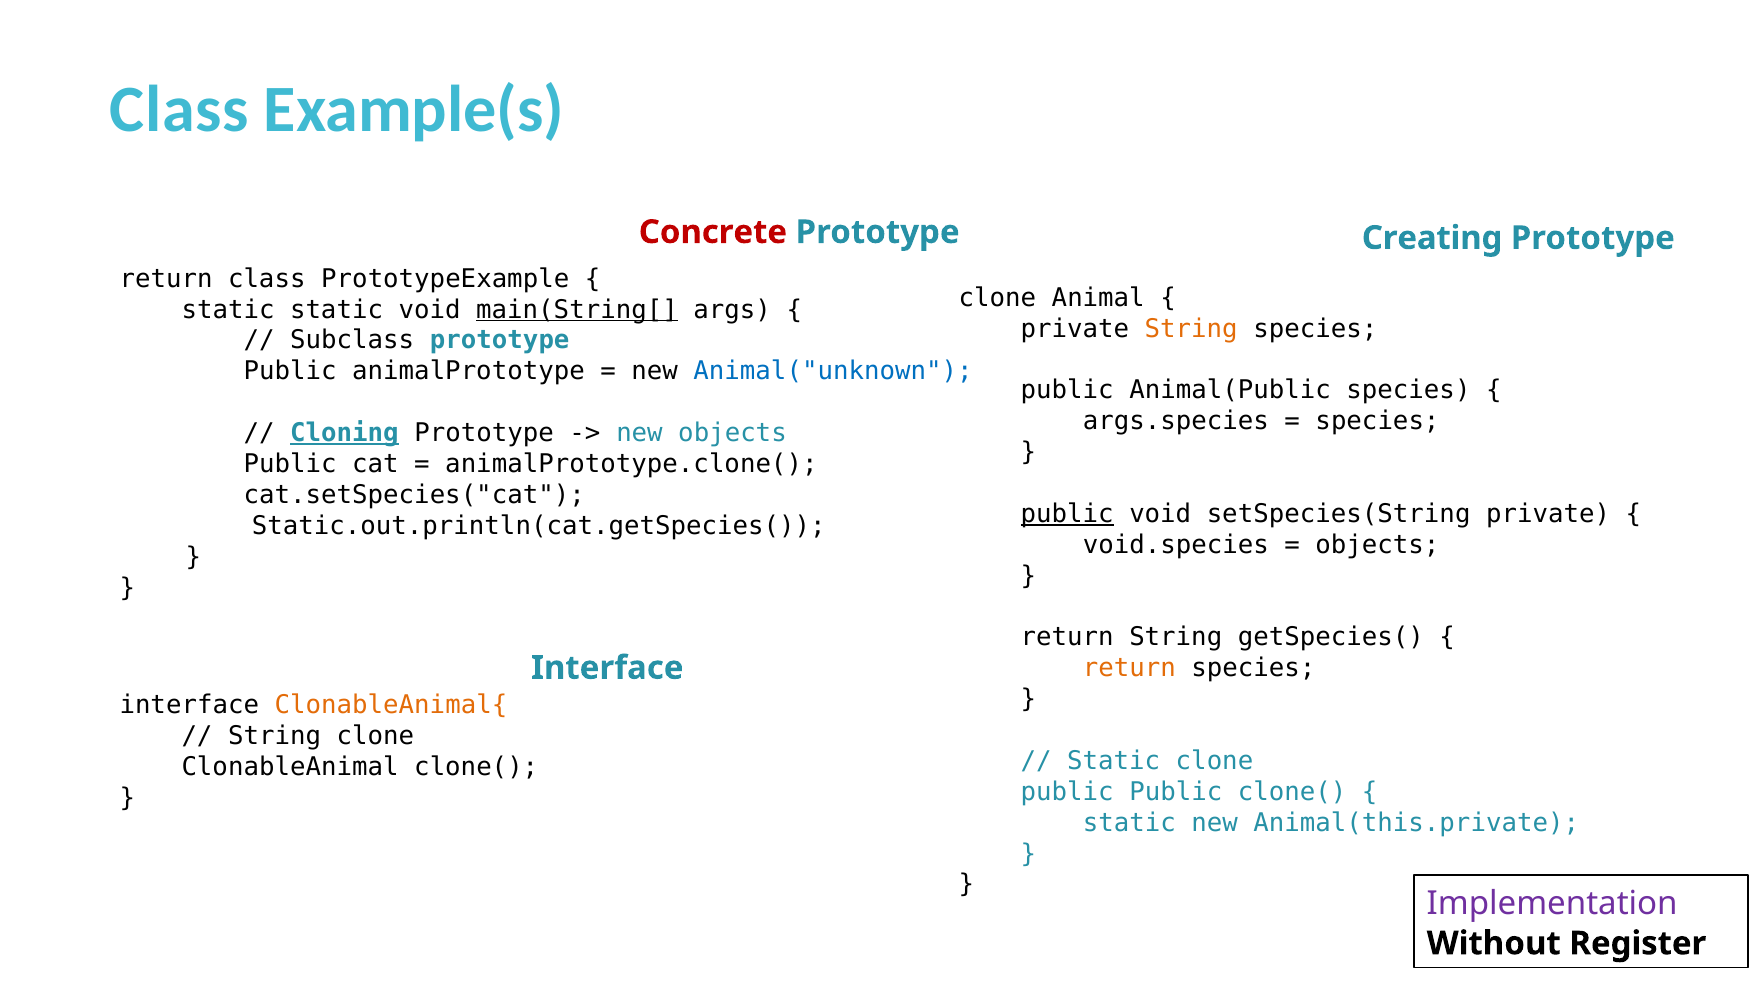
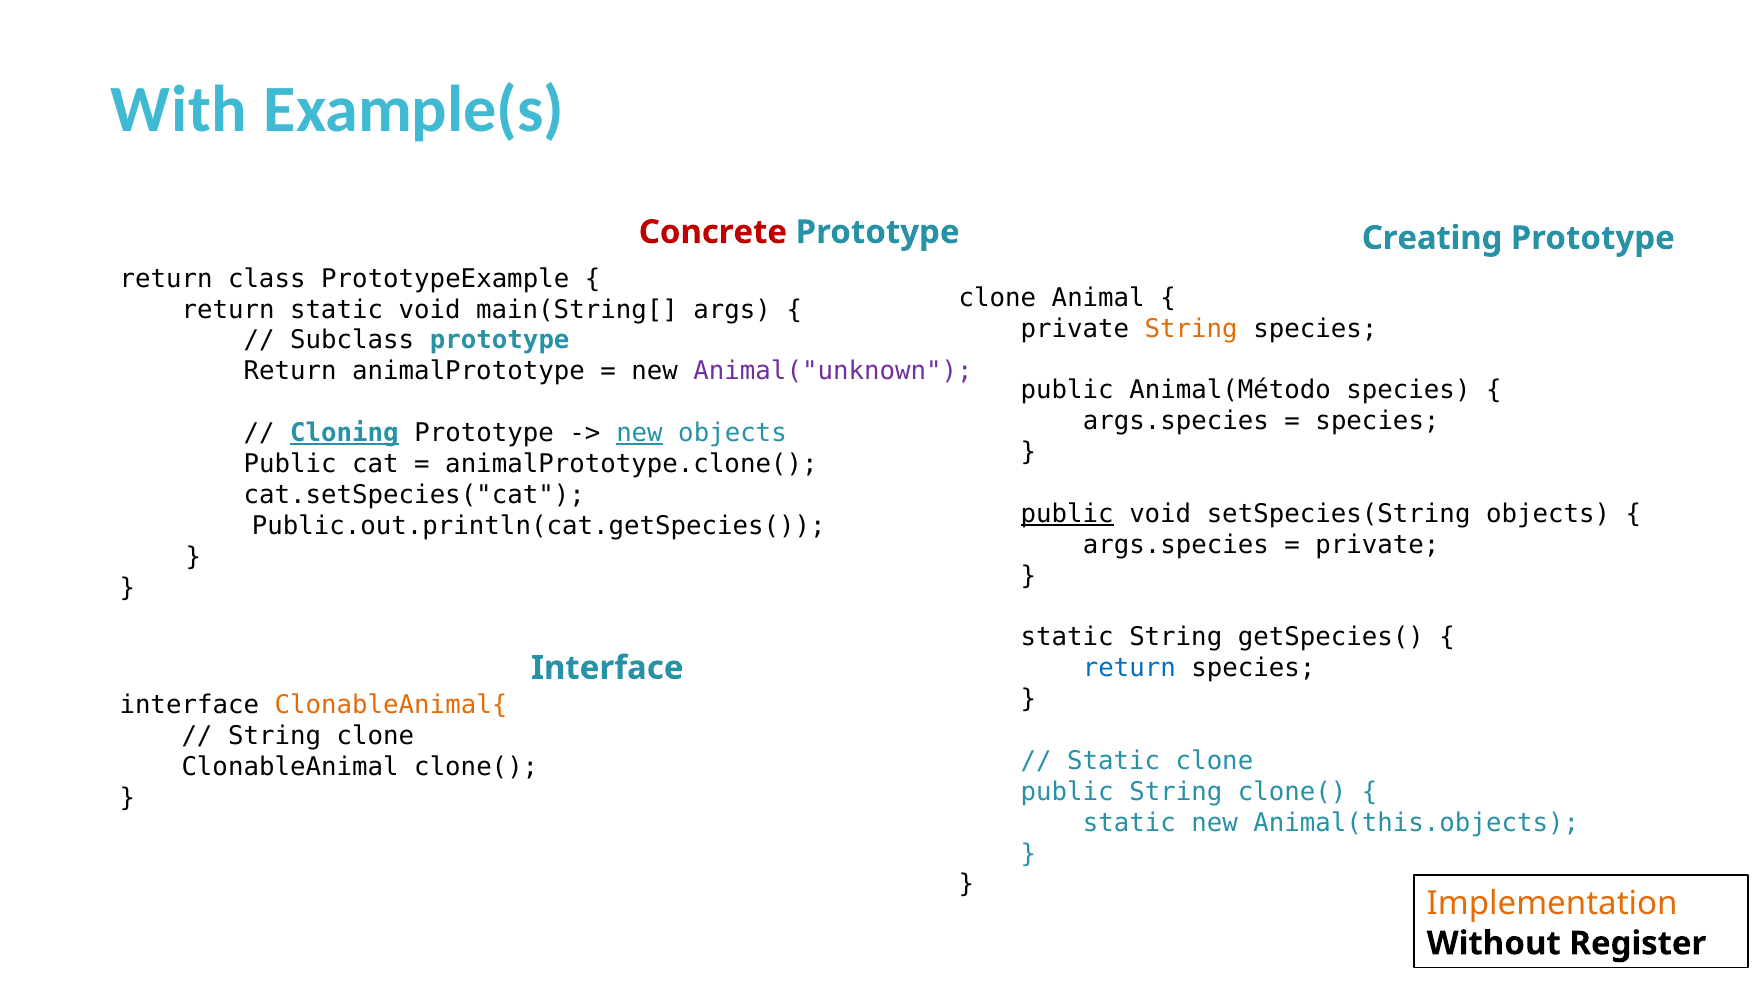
Class at (179, 110): Class -> With
static at (228, 310): static -> return
main(String[ underline: present -> none
Public at (290, 371): Public -> Return
Animal("unknown colour: blue -> purple
Animal(Public: Animal(Public -> Animal(Método
new at (639, 433) underline: none -> present
setSpecies(String private: private -> objects
Static.out.println(cat.getSpecies(: Static.out.println(cat.getSpecies( -> Public.out.println(cat.getSpecies(
void.species at (1176, 545): void.species -> args.species
objects at (1377, 545): objects -> private
return at (1067, 638): return -> static
return at (1129, 668) colour: orange -> blue
public Public: Public -> String
Animal(this.private: Animal(this.private -> Animal(this.objects
Implementation colour: purple -> orange
